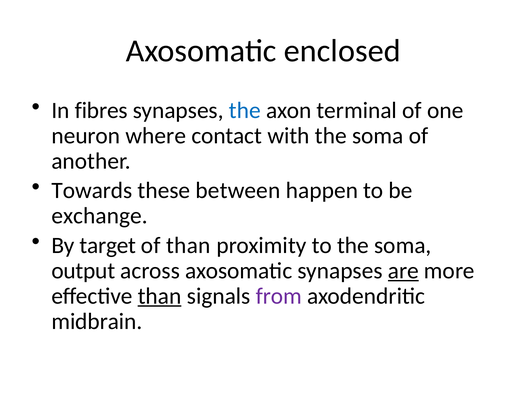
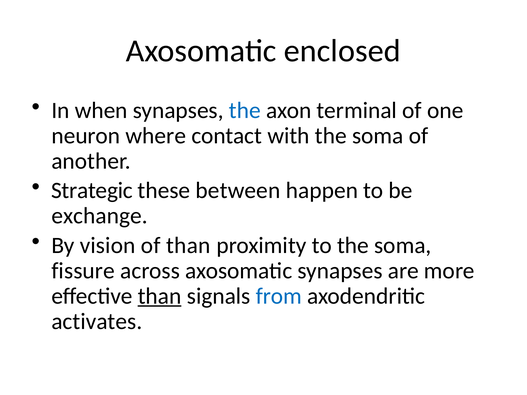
fibres: fibres -> when
Towards: Towards -> Strategic
target: target -> vision
output: output -> fissure
are underline: present -> none
from colour: purple -> blue
midbrain: midbrain -> activates
